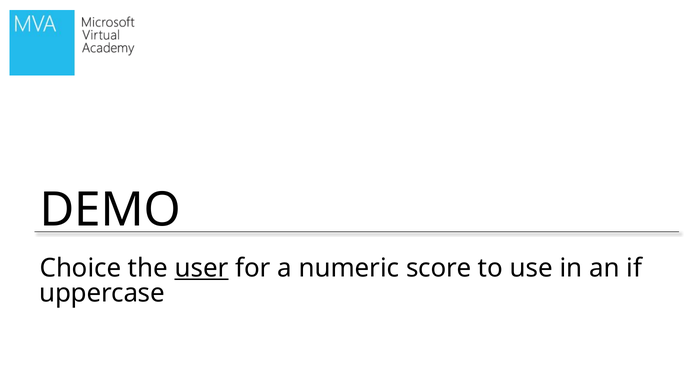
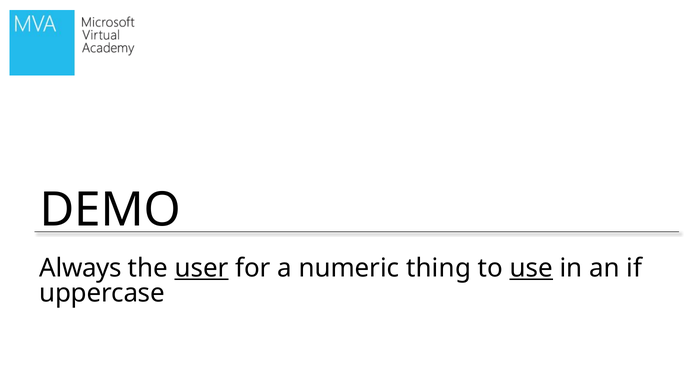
Choice: Choice -> Always
score: score -> thing
use underline: none -> present
